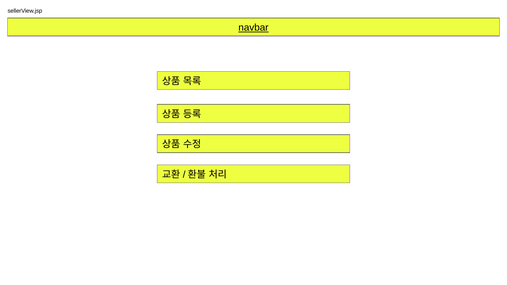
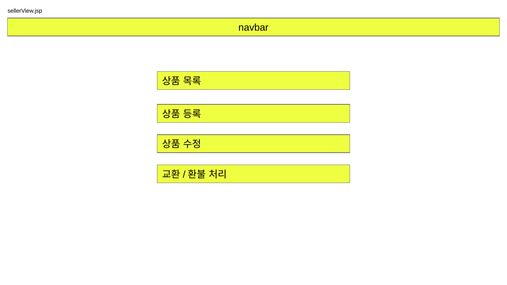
navbar underline: present -> none
